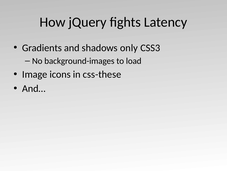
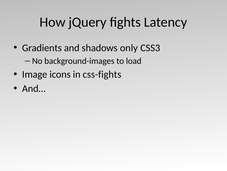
css-these: css-these -> css-fights
